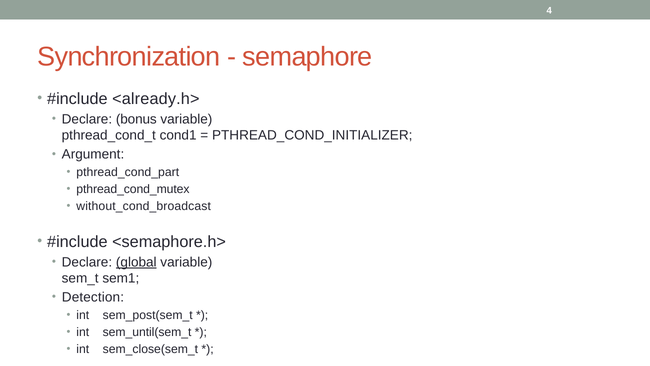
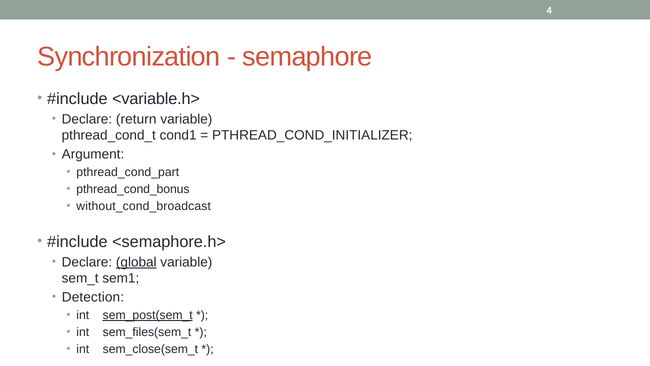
<already.h>: <already.h> -> <variable.h>
bonus: bonus -> return
pthread_cond_mutex: pthread_cond_mutex -> pthread_cond_bonus
sem_post(sem_t underline: none -> present
sem_until(sem_t: sem_until(sem_t -> sem_files(sem_t
